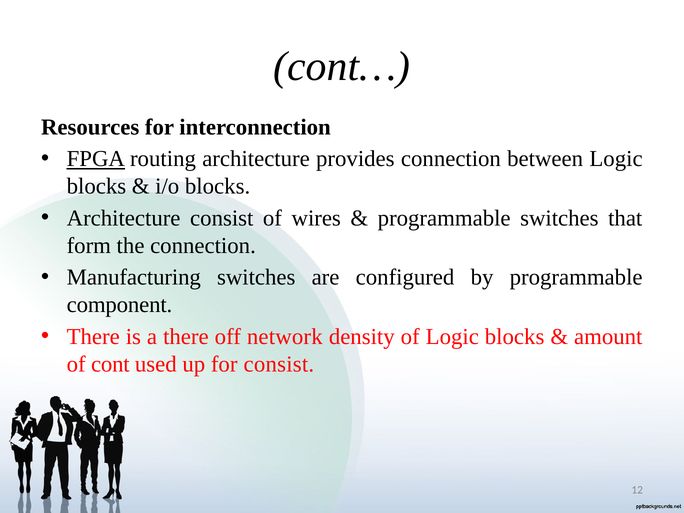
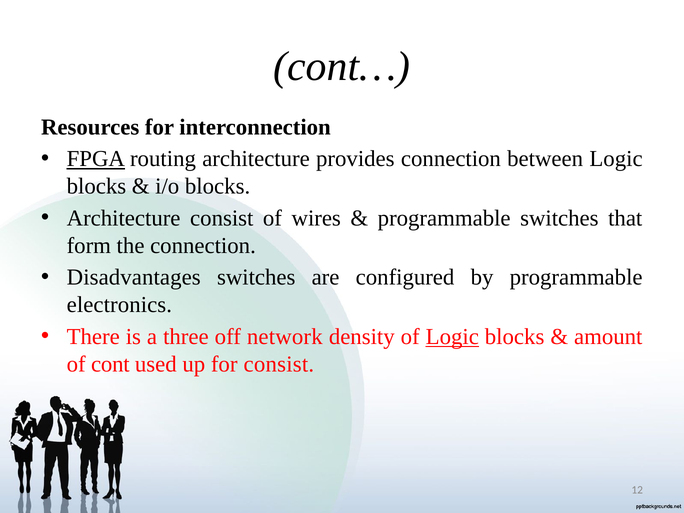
Manufacturing: Manufacturing -> Disadvantages
component: component -> electronics
a there: there -> three
Logic at (452, 337) underline: none -> present
